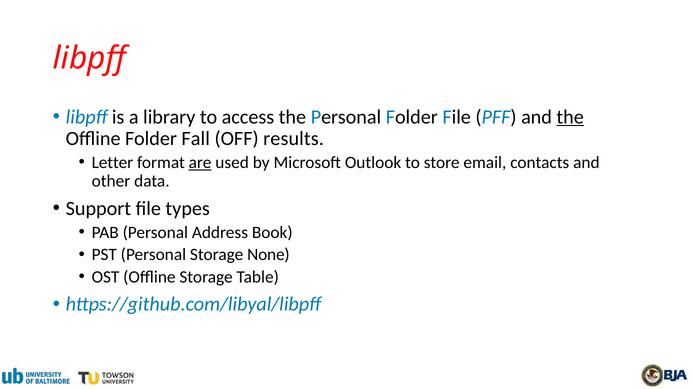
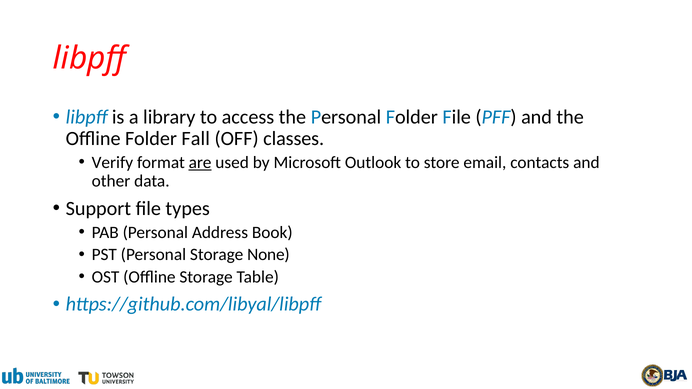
the at (570, 117) underline: present -> none
results: results -> classes
Letter: Letter -> Verify
